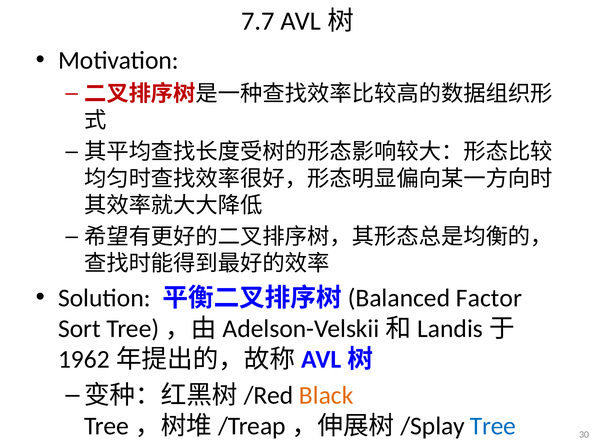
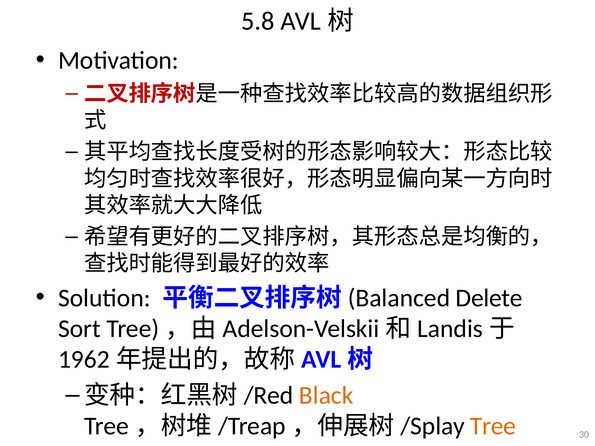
7.7: 7.7 -> 5.8
Factor: Factor -> Delete
Tree colour: blue -> orange
